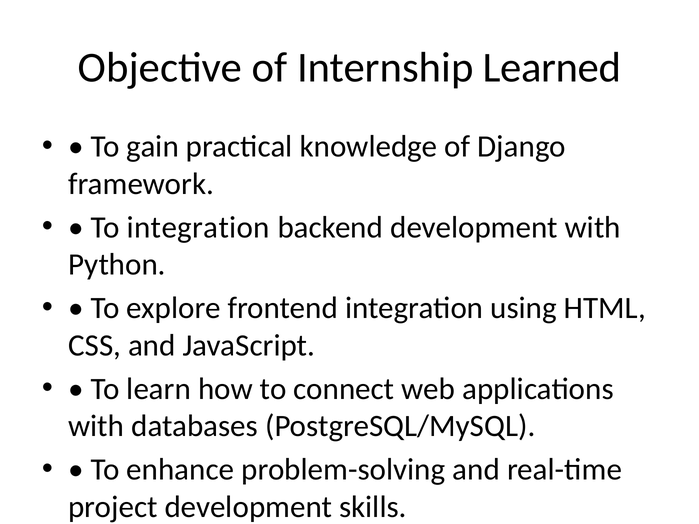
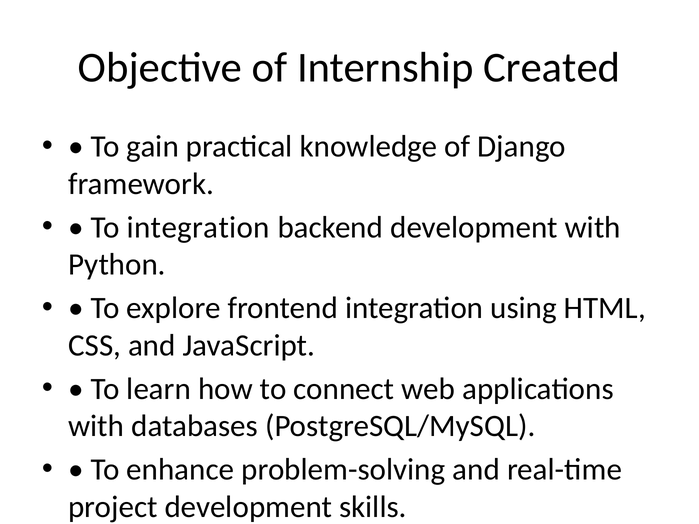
Learned: Learned -> Created
